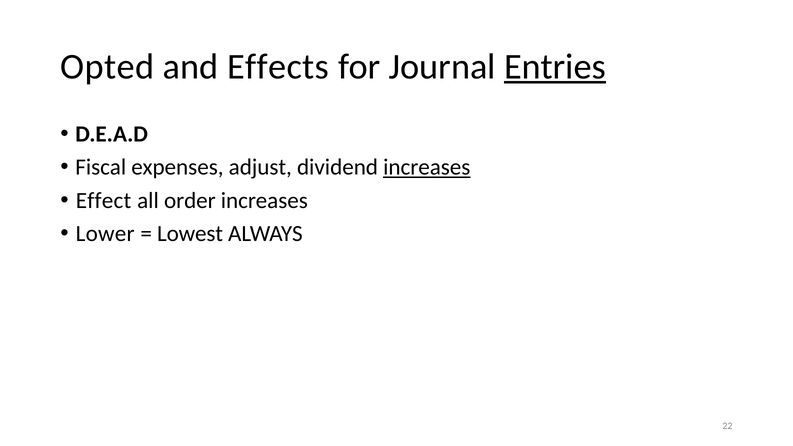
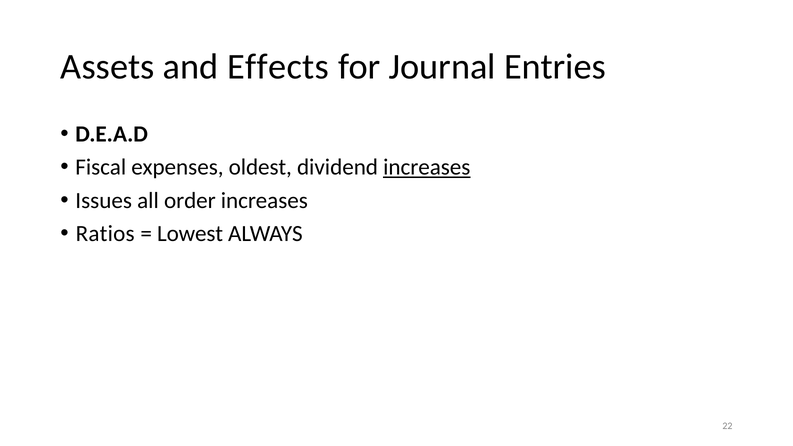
Opted: Opted -> Assets
Entries underline: present -> none
adjust: adjust -> oldest
Effect: Effect -> Issues
Lower: Lower -> Ratios
